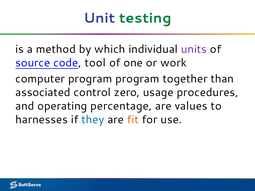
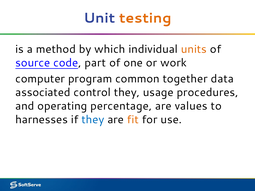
testing colour: green -> orange
units colour: purple -> orange
tool: tool -> part
program program: program -> common
than: than -> data
control zero: zero -> they
